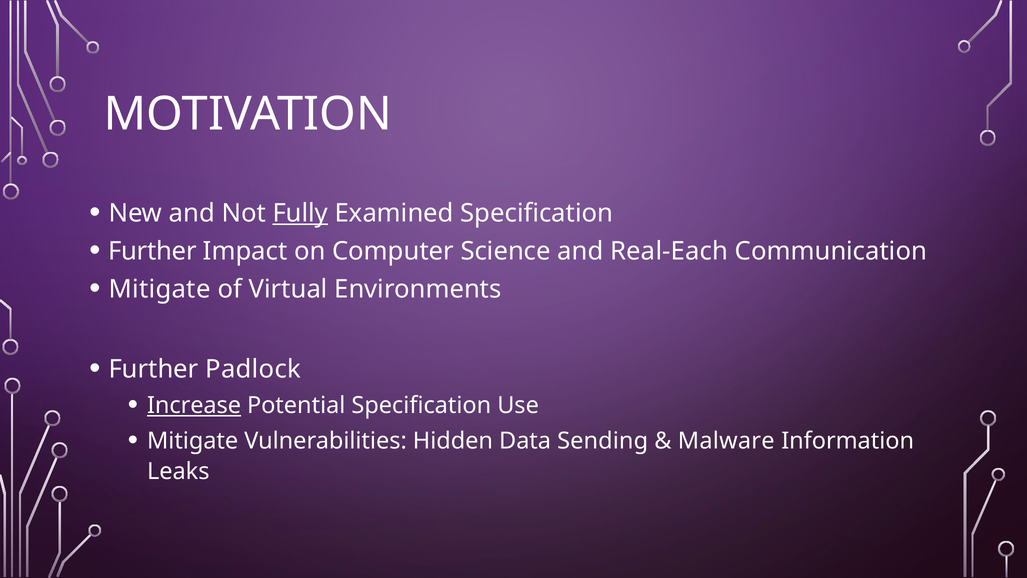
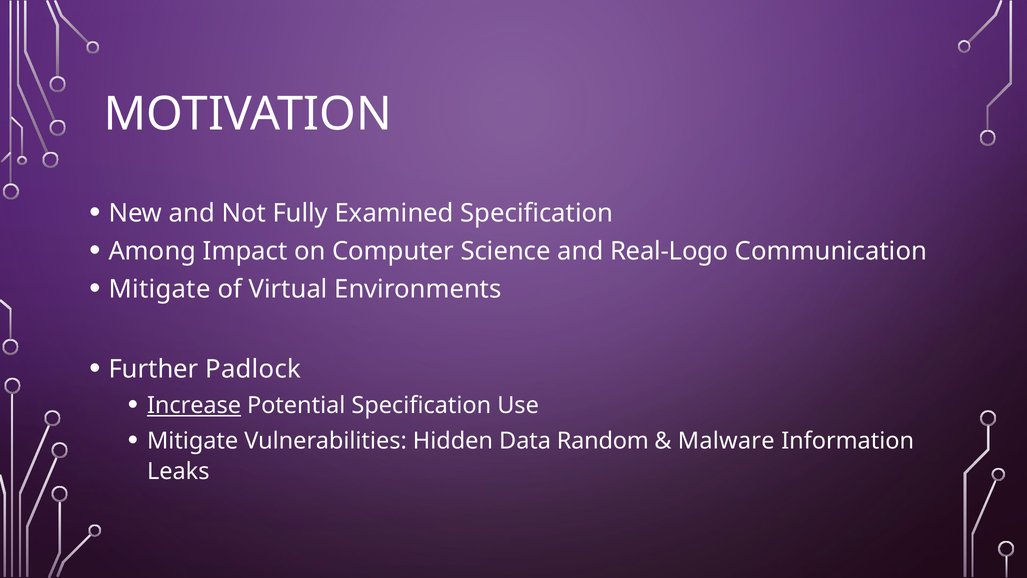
Fully underline: present -> none
Further at (153, 251): Further -> Among
Real-Each: Real-Each -> Real-Logo
Sending: Sending -> Random
